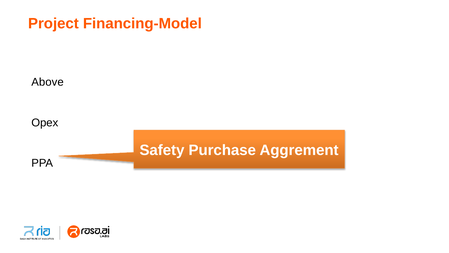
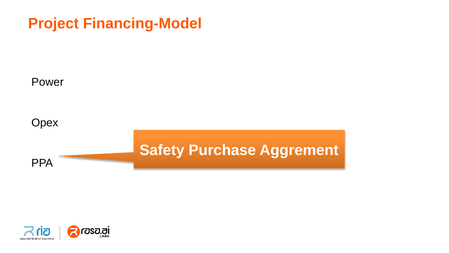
Above: Above -> Power
